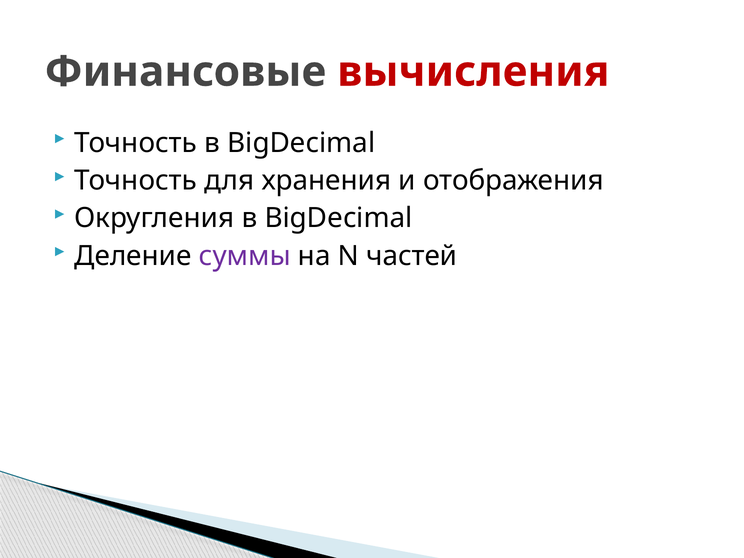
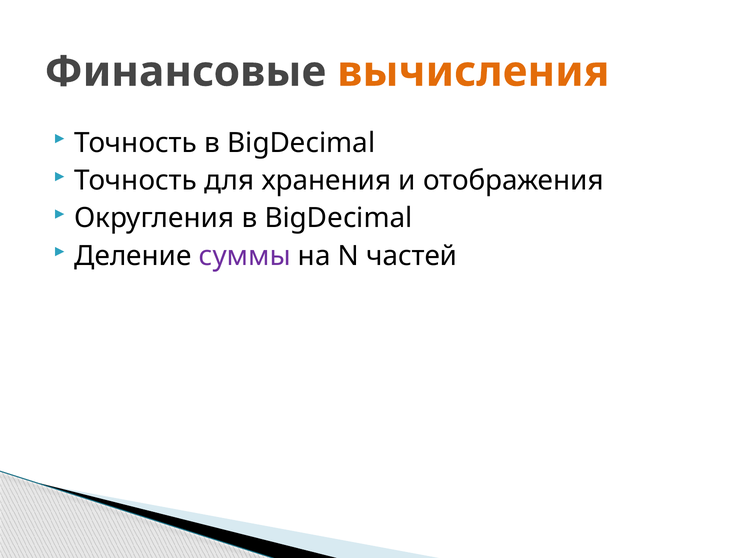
вычисления colour: red -> orange
